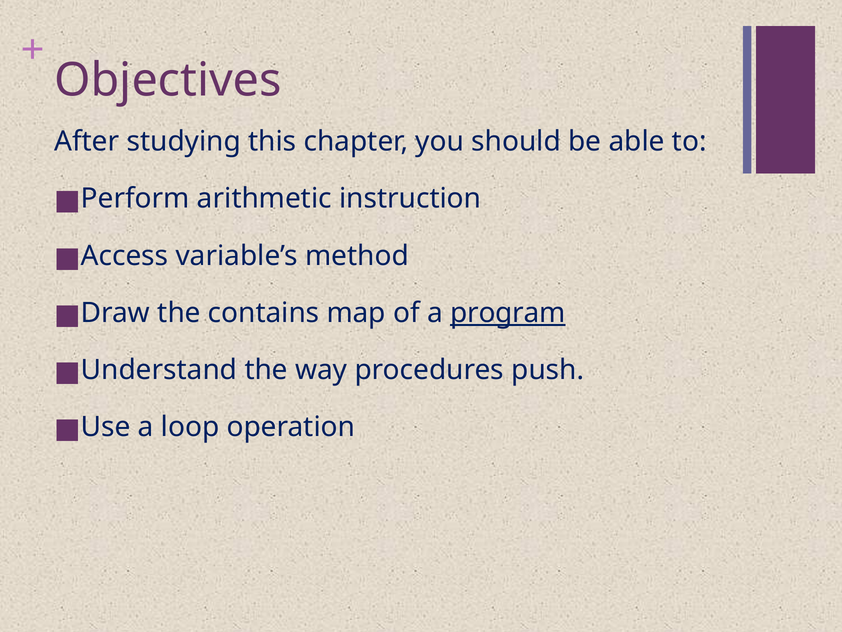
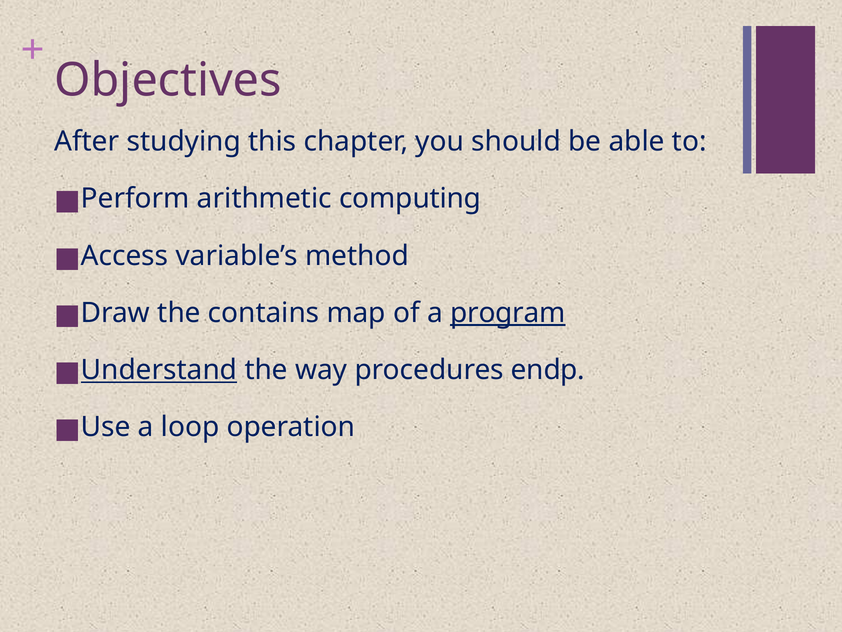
instruction: instruction -> computing
Understand underline: none -> present
push: push -> endp
